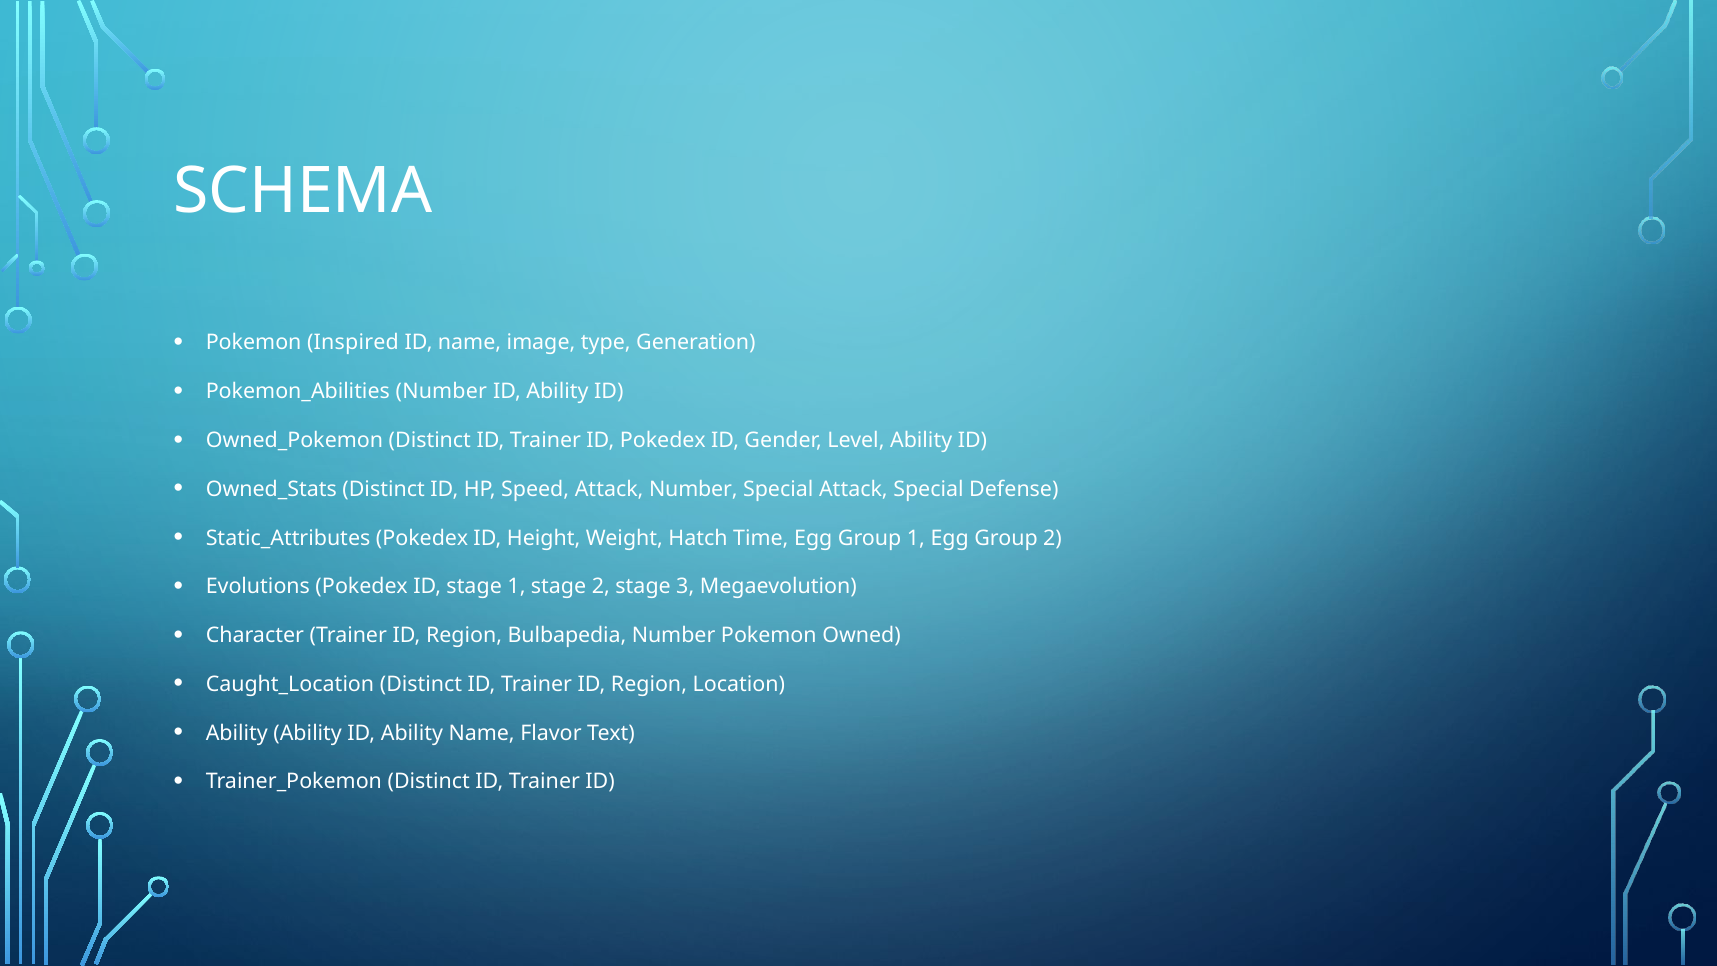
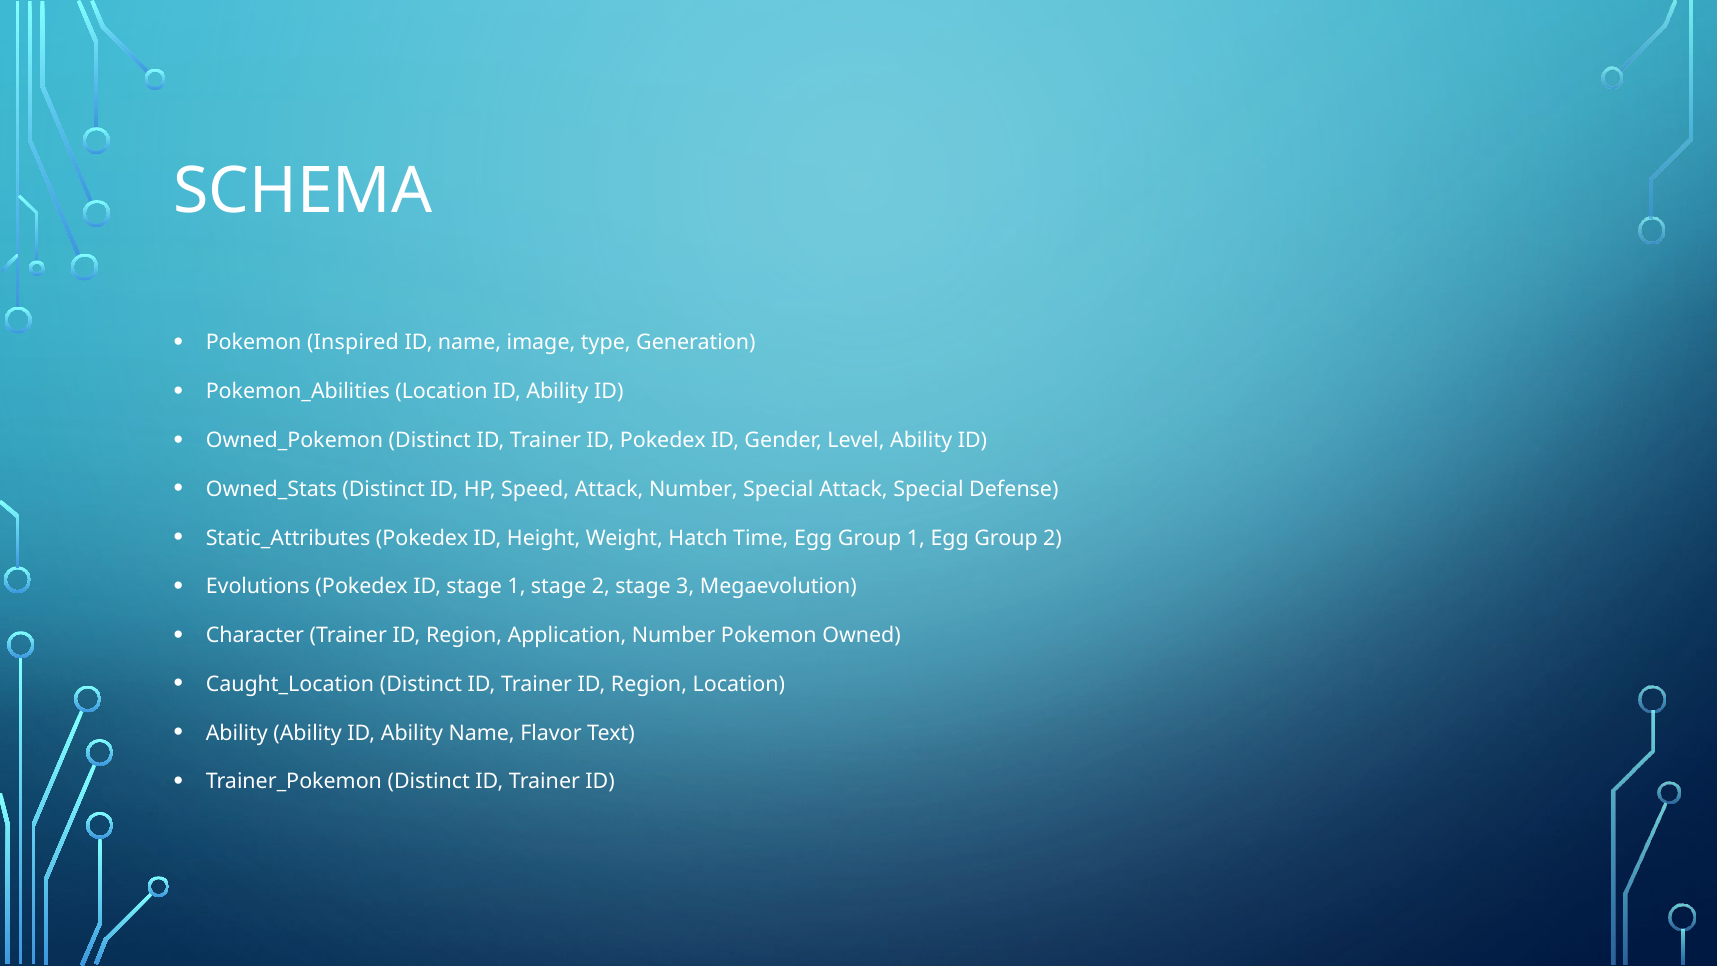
Pokemon_Abilities Number: Number -> Location
Bulbapedia: Bulbapedia -> Application
